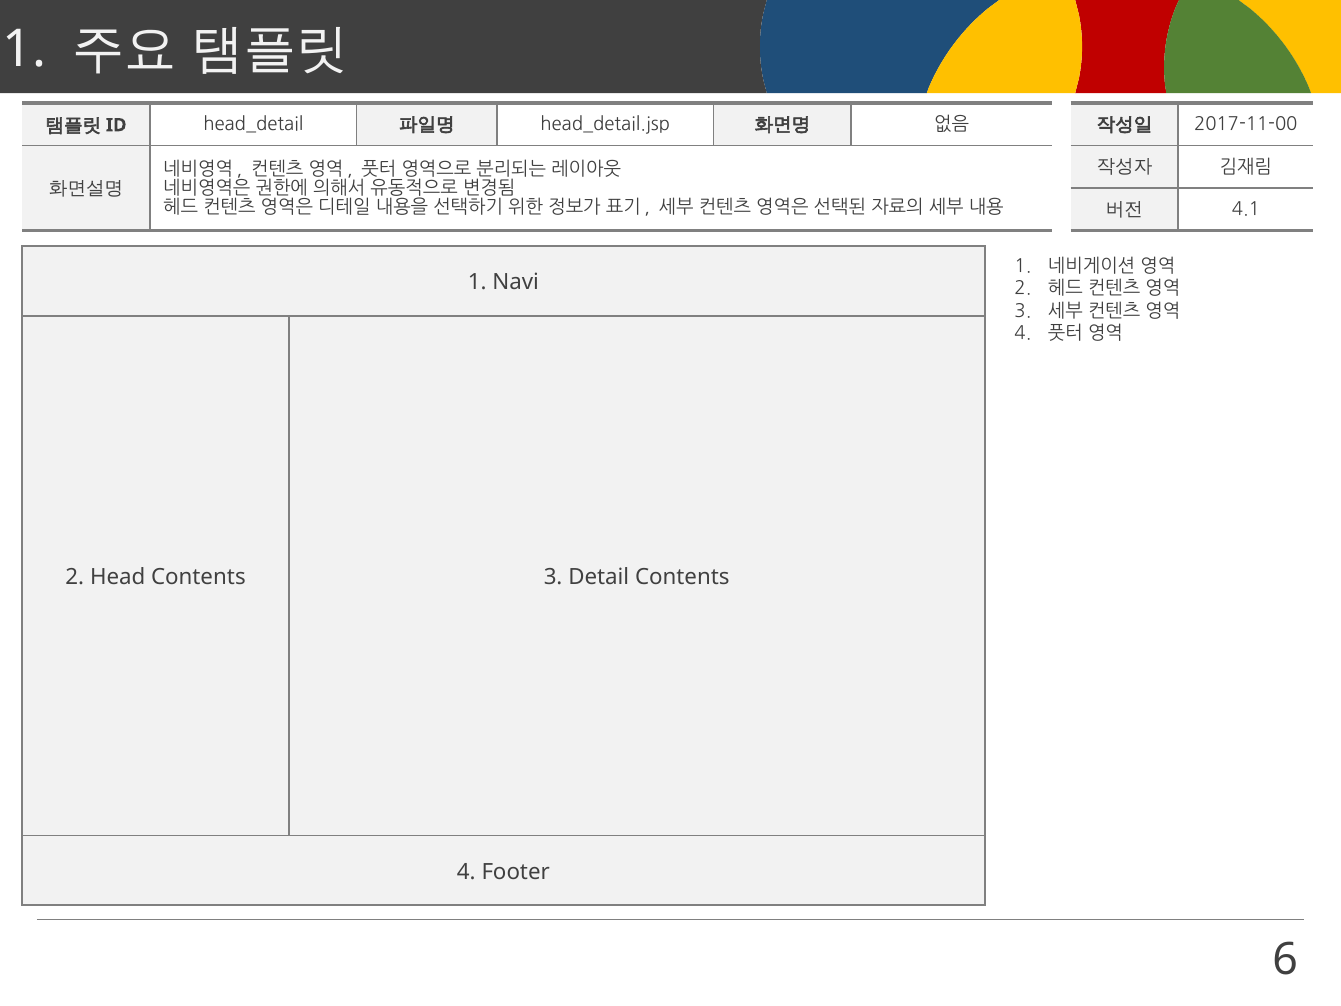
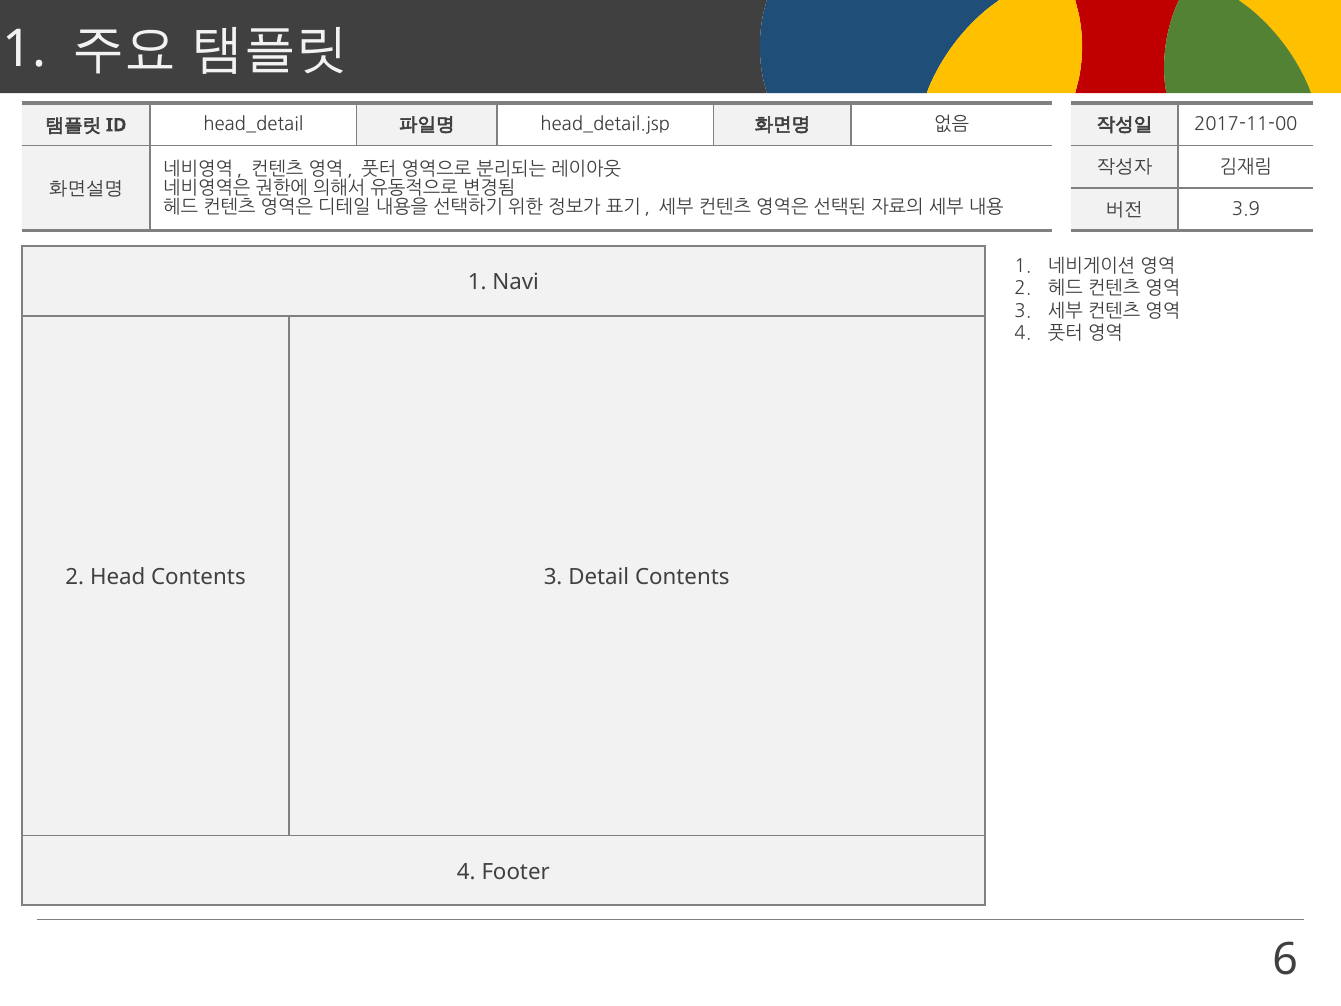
4.1: 4.1 -> 3.9
